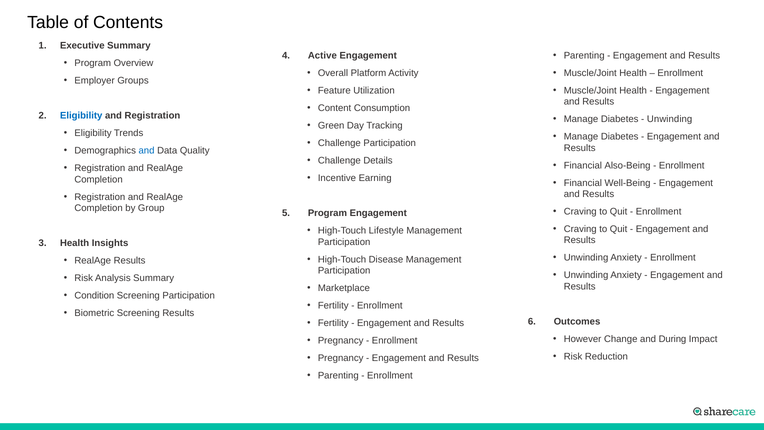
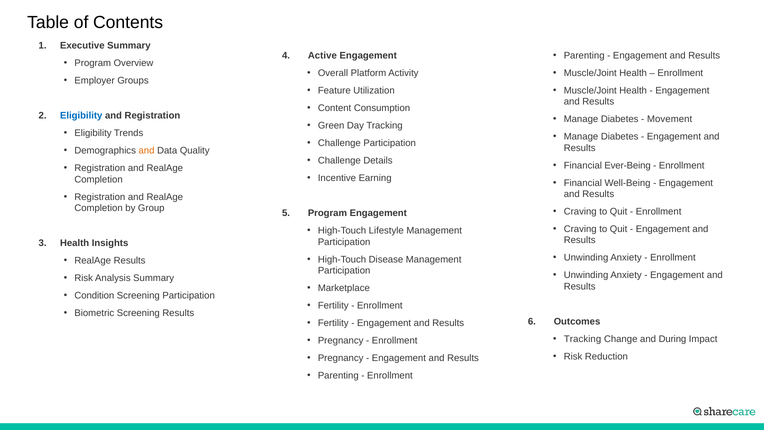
Unwinding at (670, 119): Unwinding -> Movement
and at (147, 151) colour: blue -> orange
Also-Being: Also-Being -> Ever-Being
However at (583, 339): However -> Tracking
